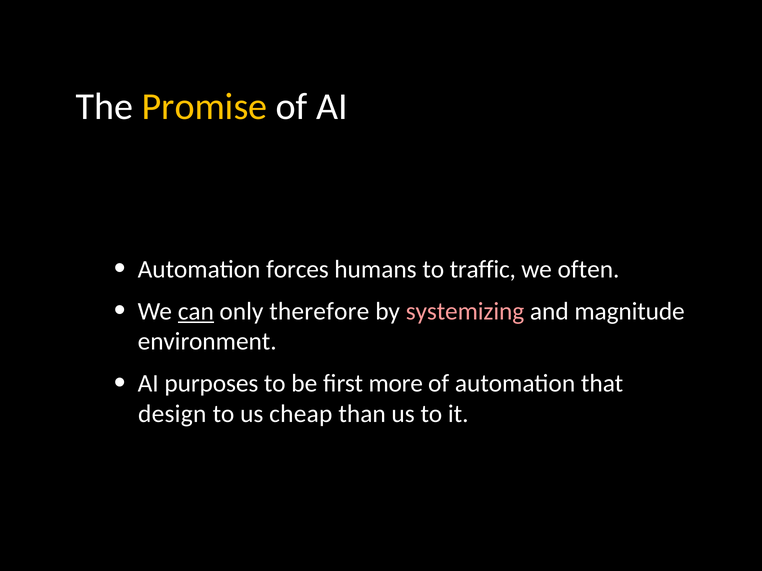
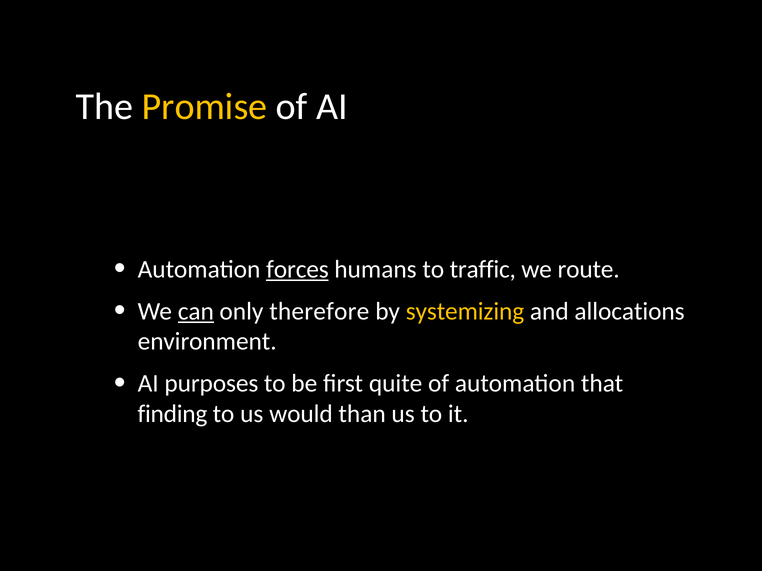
forces underline: none -> present
often: often -> route
systemizing colour: pink -> yellow
magnitude: magnitude -> allocations
more: more -> quite
design: design -> finding
cheap: cheap -> would
